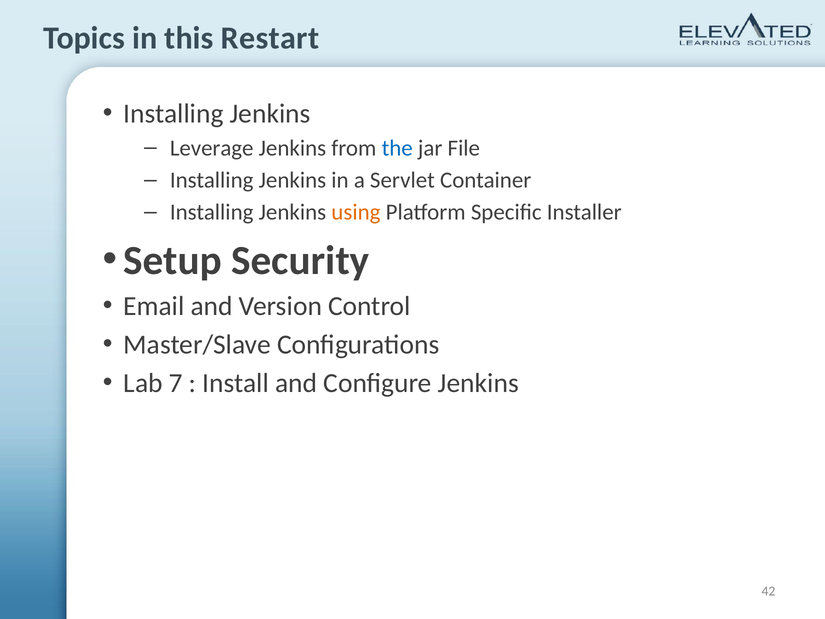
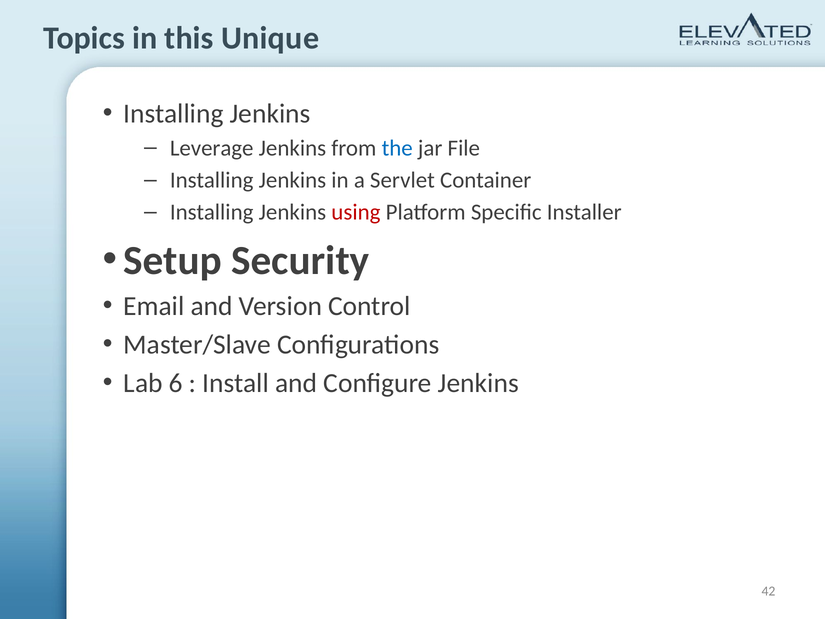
Restart: Restart -> Unique
using colour: orange -> red
7: 7 -> 6
